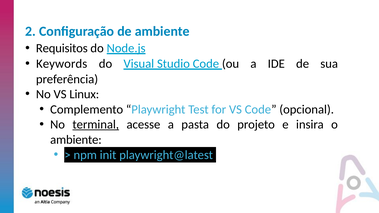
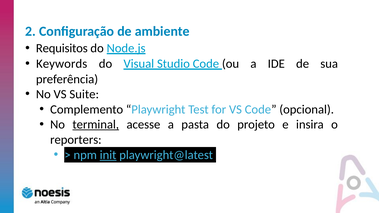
Linux: Linux -> Suite
ambiente at (76, 140): ambiente -> reporters
init underline: none -> present
